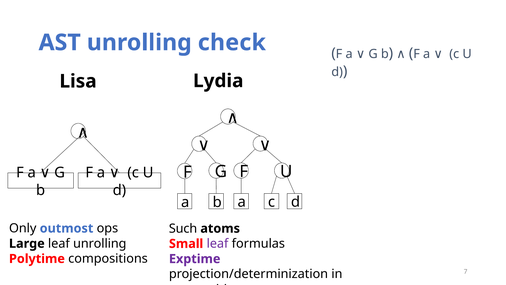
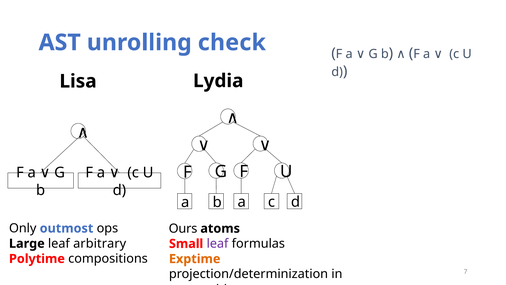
Such: Such -> Ours
leaf unrolling: unrolling -> arbitrary
Exptime colour: purple -> orange
